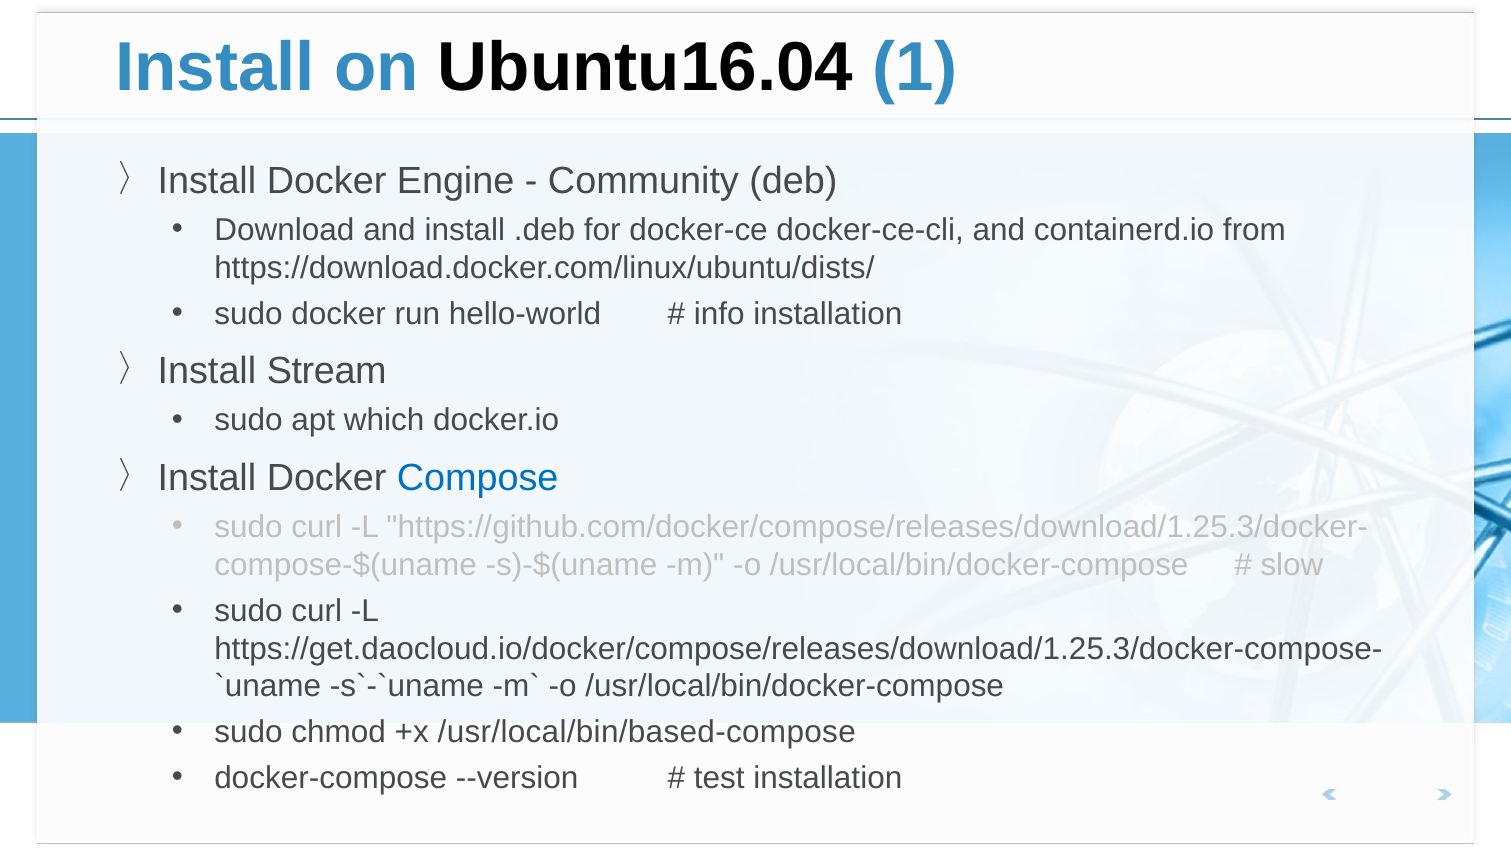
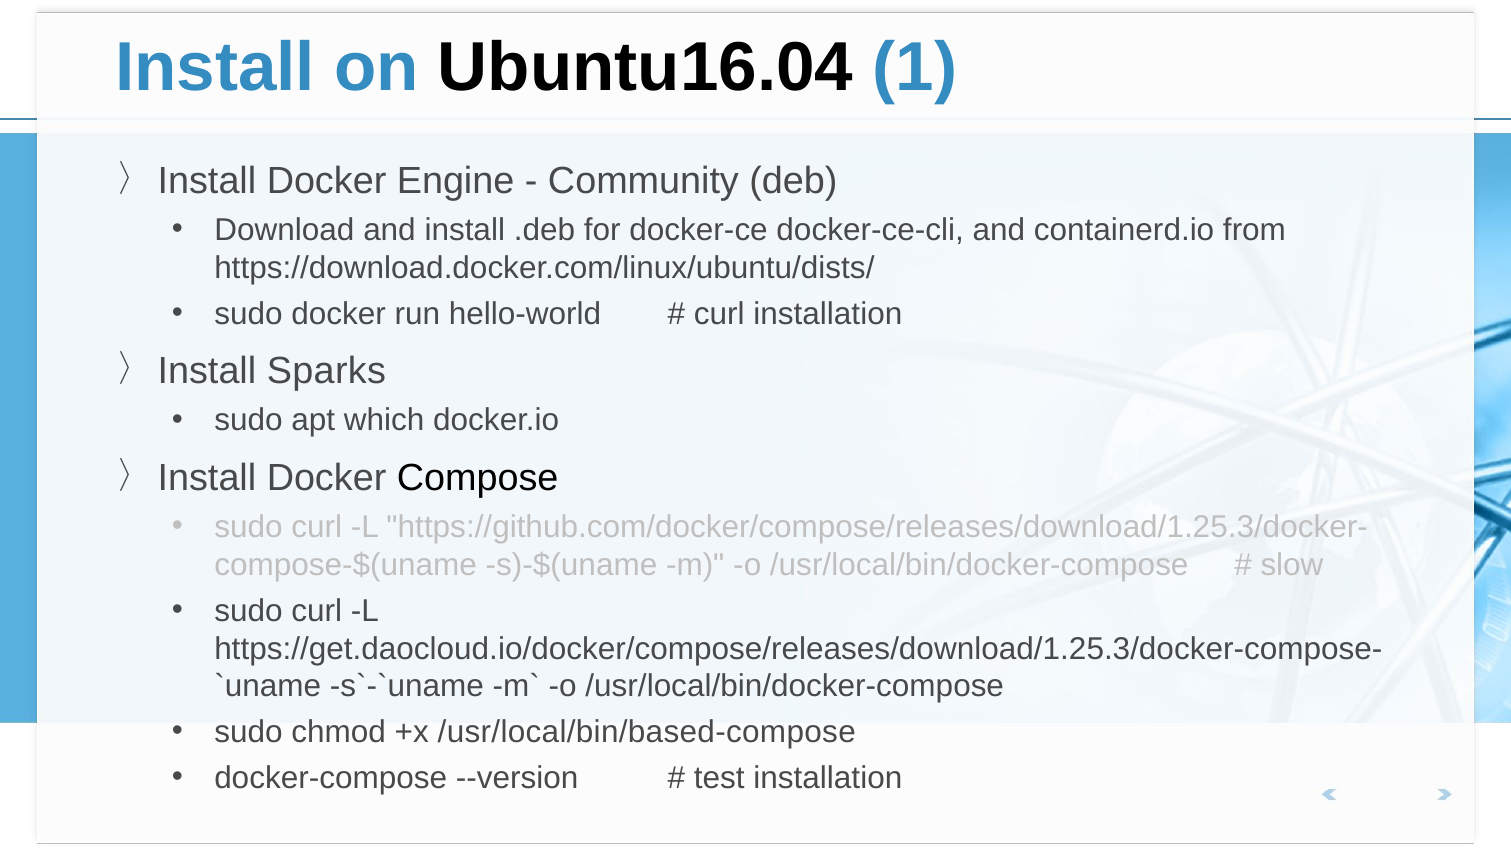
info at (719, 314): info -> curl
Stream: Stream -> Sparks
Compose colour: blue -> black
